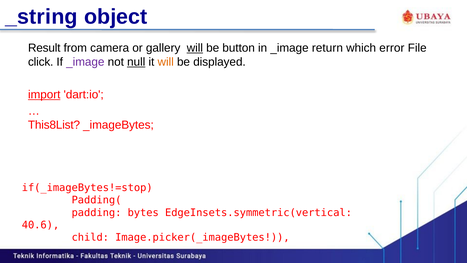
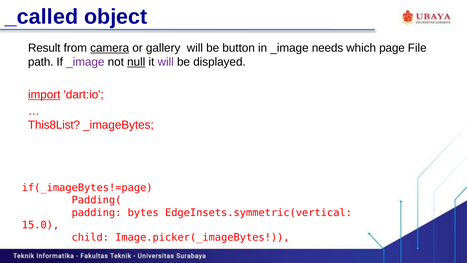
_string: _string -> _called
camera underline: none -> present
will at (195, 48) underline: present -> none
return: return -> needs
error: error -> page
click: click -> path
will at (166, 62) colour: orange -> purple
if(_imageBytes!=stop: if(_imageBytes!=stop -> if(_imageBytes!=page
40.6: 40.6 -> 15.0
